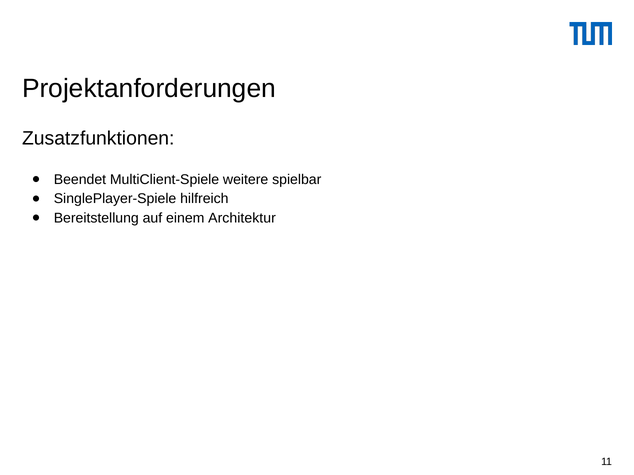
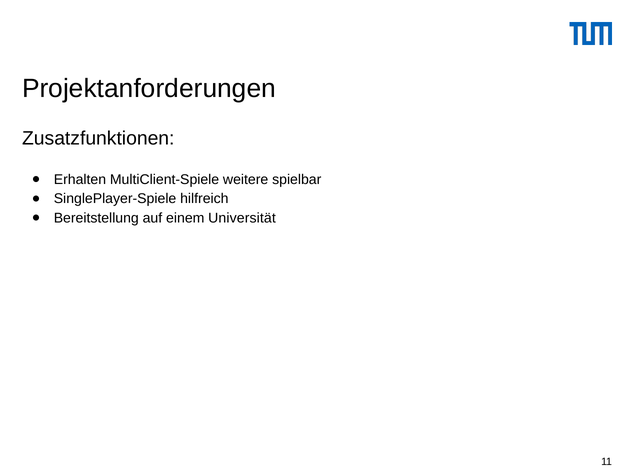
Beendet: Beendet -> Erhalten
Architektur: Architektur -> Universität
